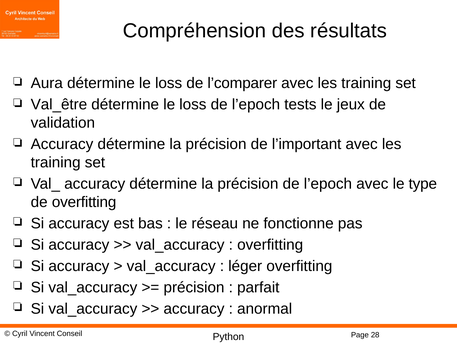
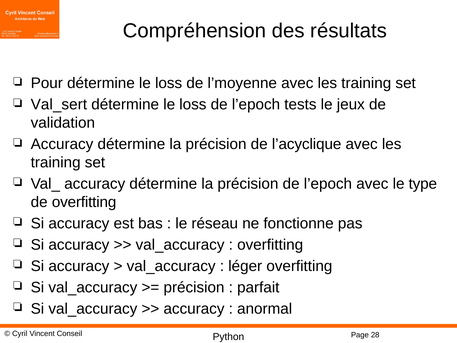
Aura: Aura -> Pour
l’comparer: l’comparer -> l’moyenne
Val_être: Val_être -> Val_sert
l’important: l’important -> l’acyclique
